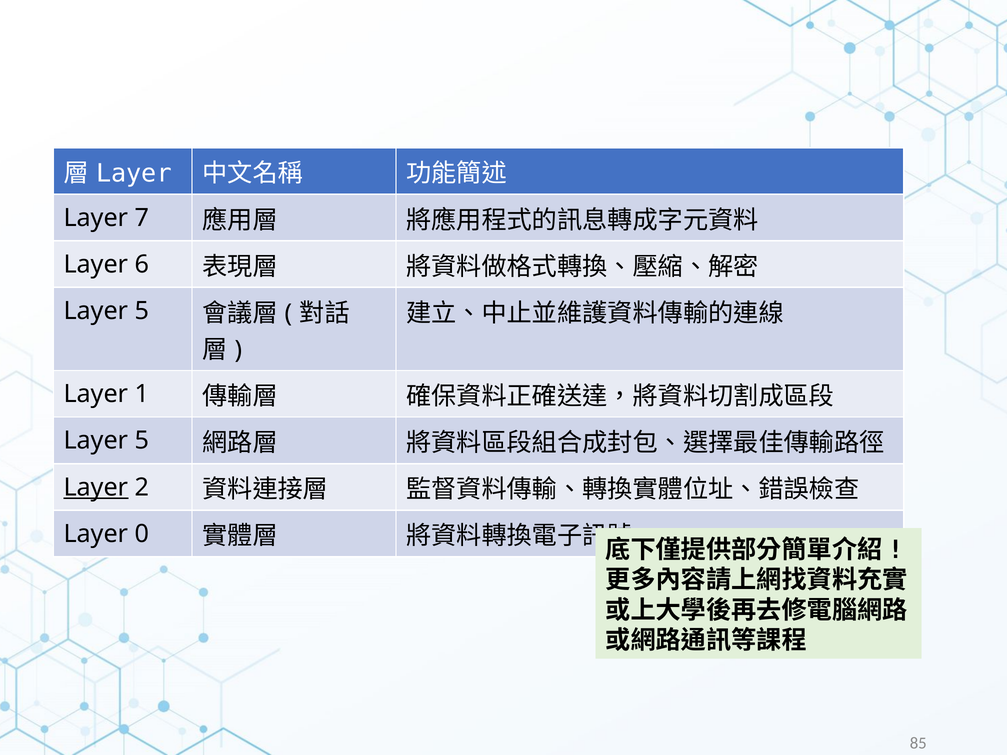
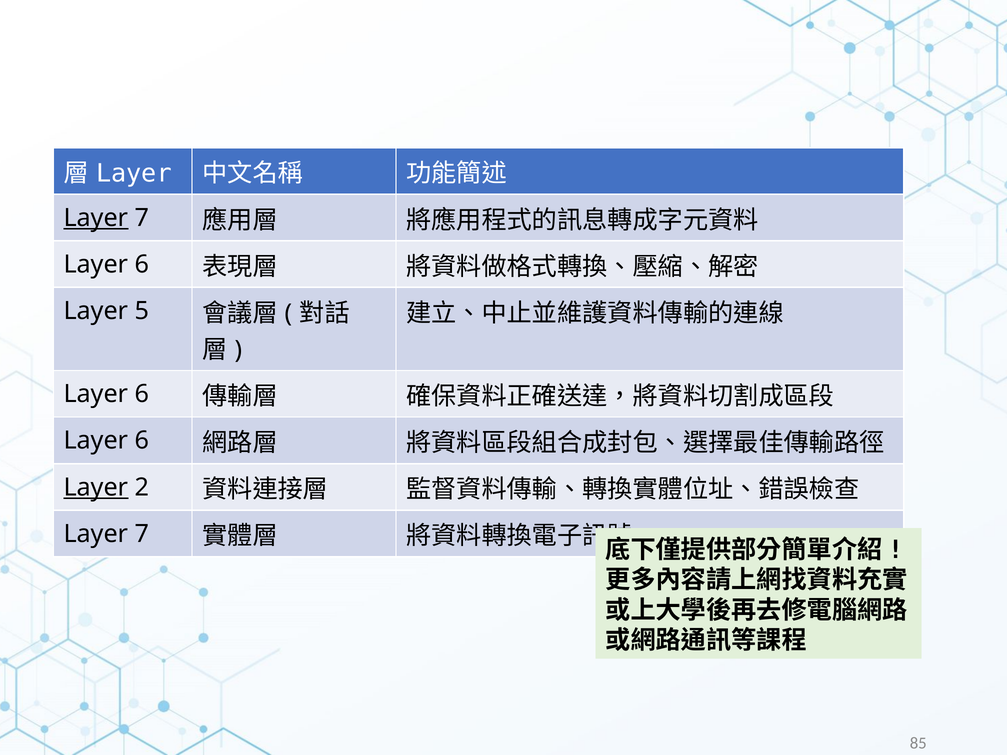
Layer at (96, 218) underline: none -> present
1 at (142, 394): 1 -> 6
5 at (142, 441): 5 -> 6
0 at (142, 534): 0 -> 7
